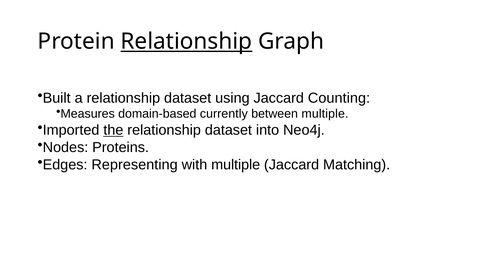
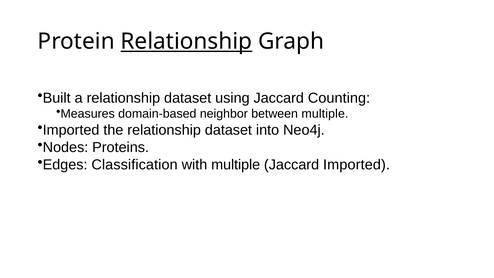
currently: currently -> neighbor
the underline: present -> none
Representing: Representing -> Classification
Jaccard Matching: Matching -> Imported
